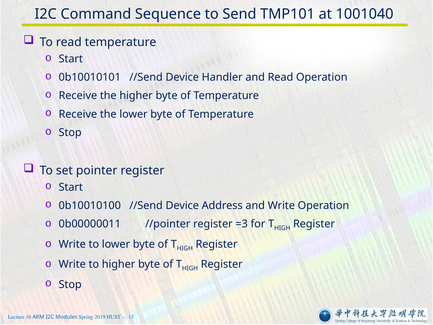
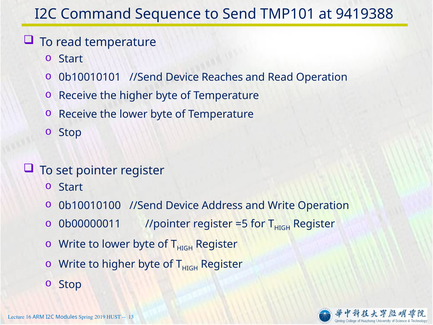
1001040: 1001040 -> 9419388
Handler: Handler -> Reaches
=3: =3 -> =5
